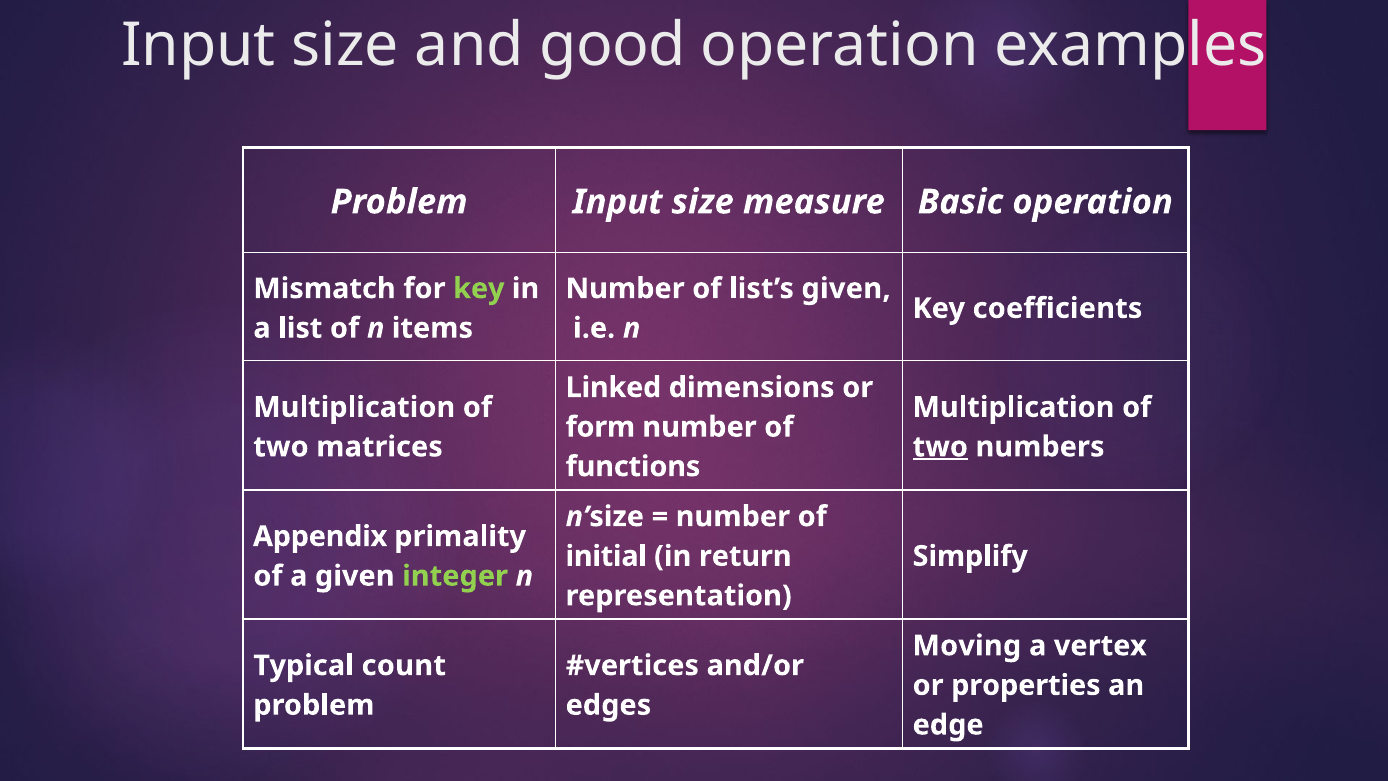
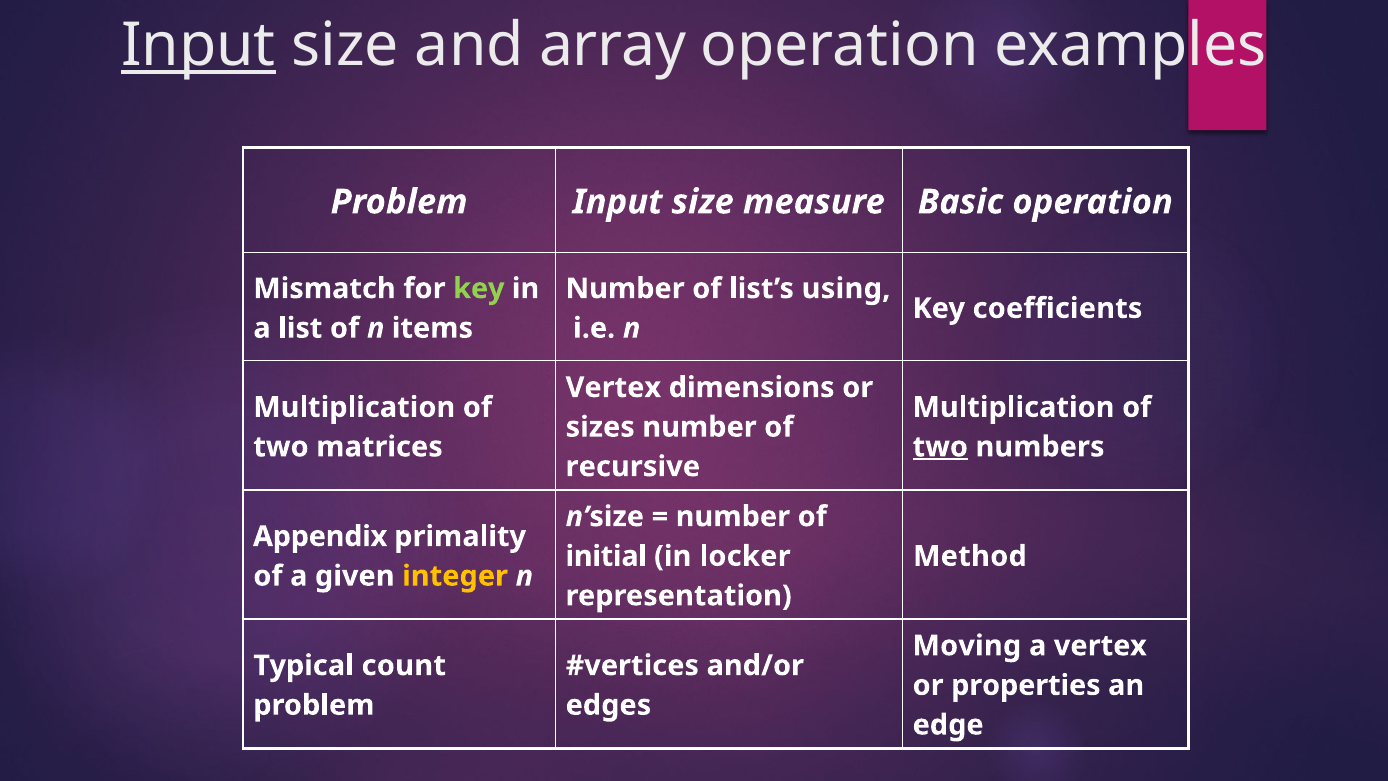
Input at (198, 46) underline: none -> present
good: good -> array
list’s given: given -> using
Linked at (613, 387): Linked -> Vertex
form: form -> sizes
functions: functions -> recursive
return: return -> locker
Simplify: Simplify -> Method
integer colour: light green -> yellow
